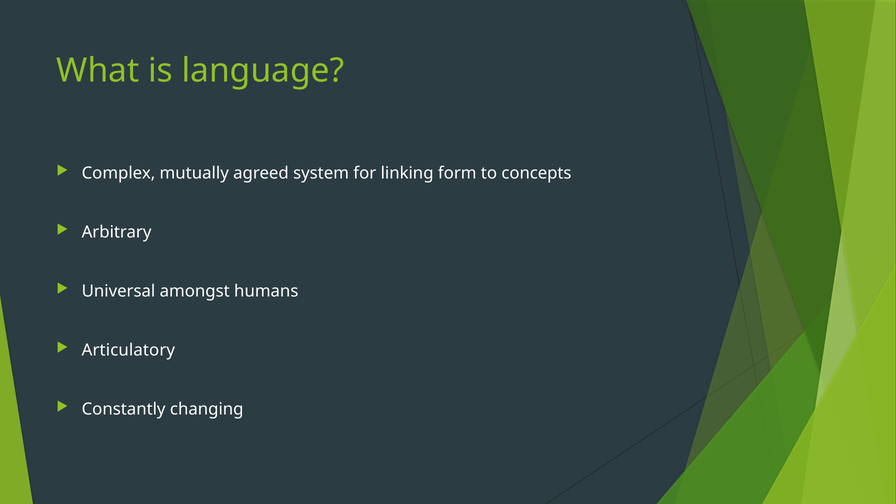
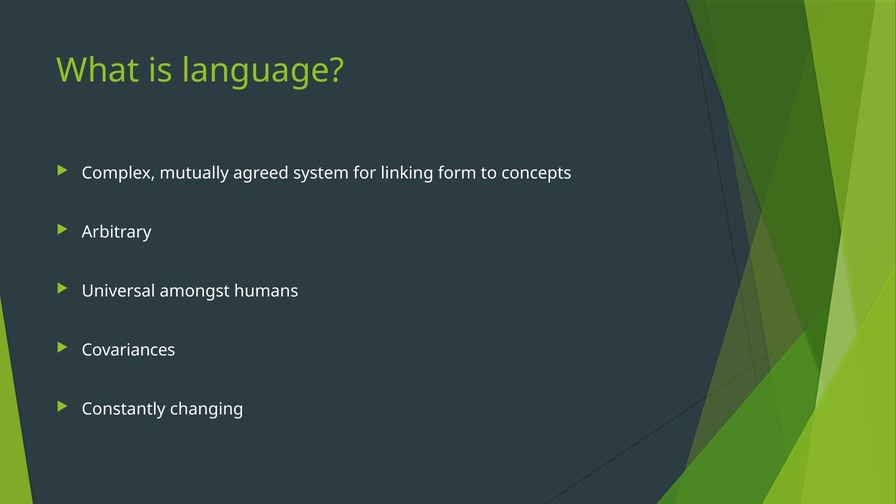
Articulatory: Articulatory -> Covariances
